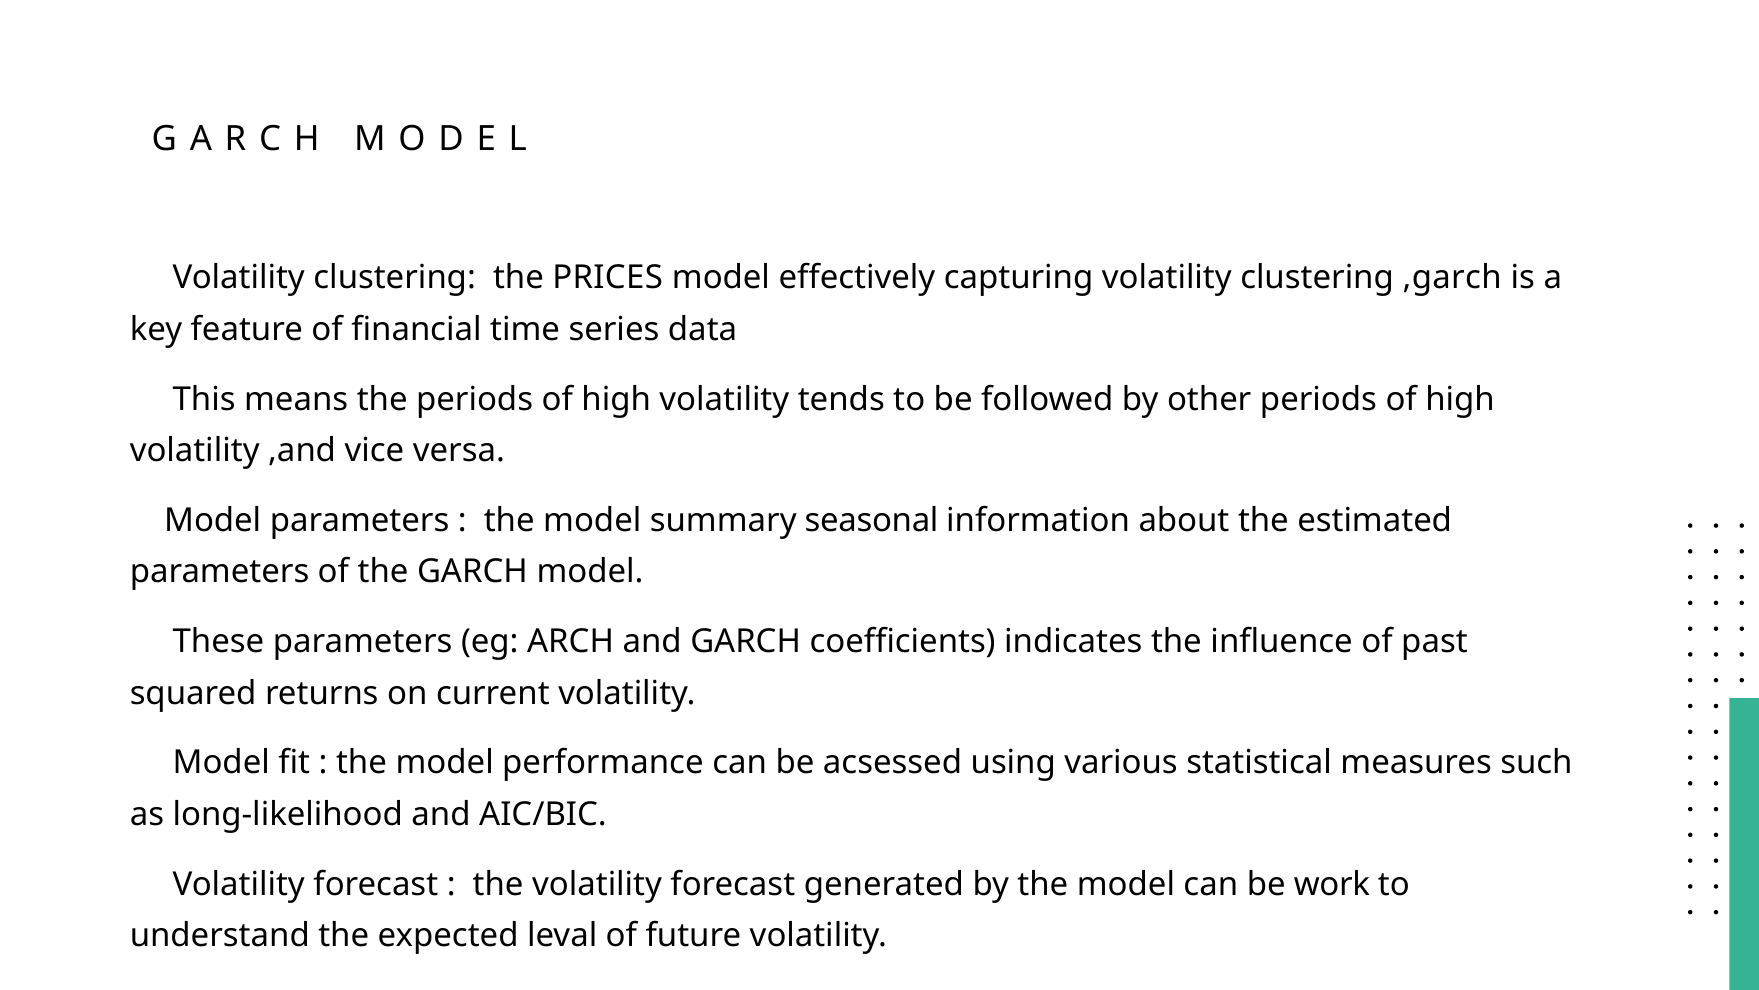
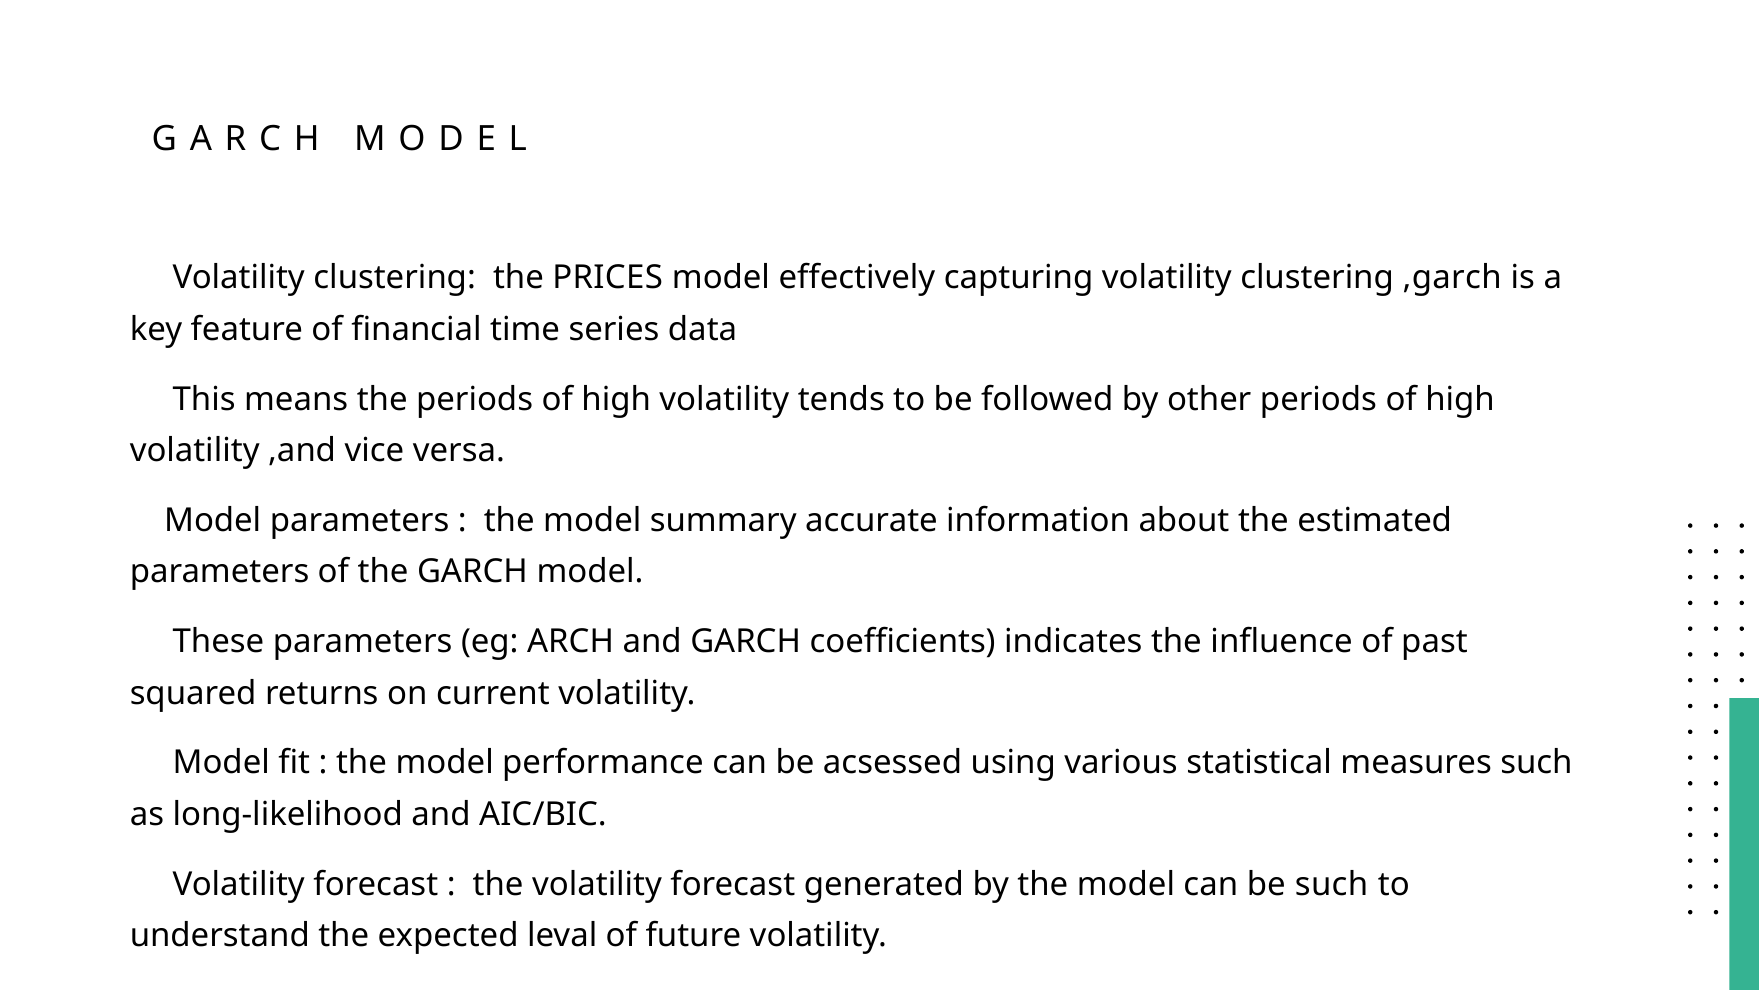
seasonal: seasonal -> accurate
be work: work -> such
